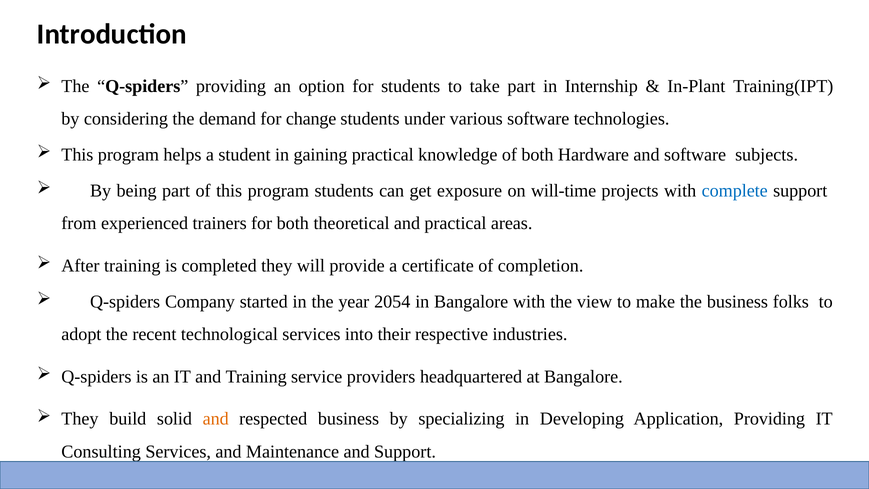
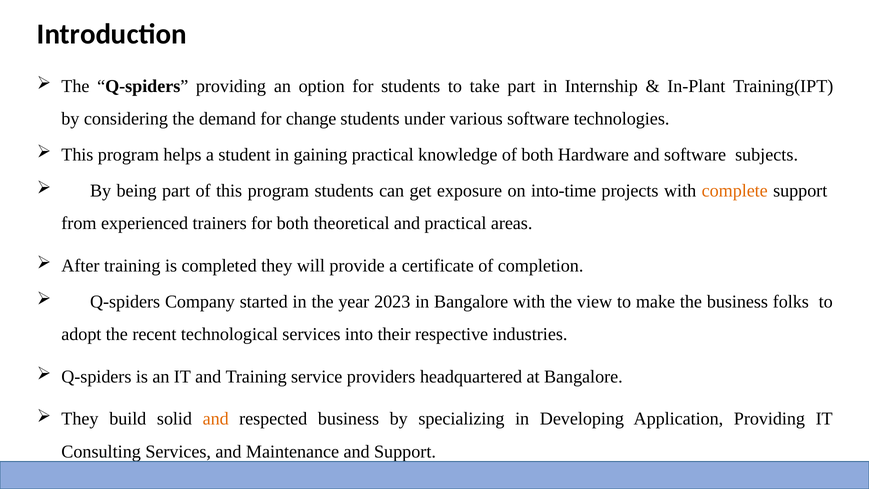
will-time: will-time -> into-time
complete colour: blue -> orange
2054: 2054 -> 2023
